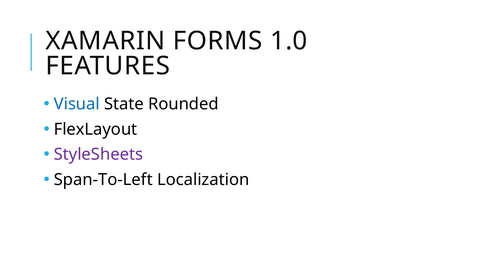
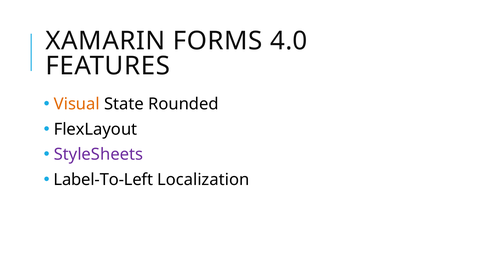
1.0: 1.0 -> 4.0
Visual colour: blue -> orange
Span-To-Left: Span-To-Left -> Label-To-Left
